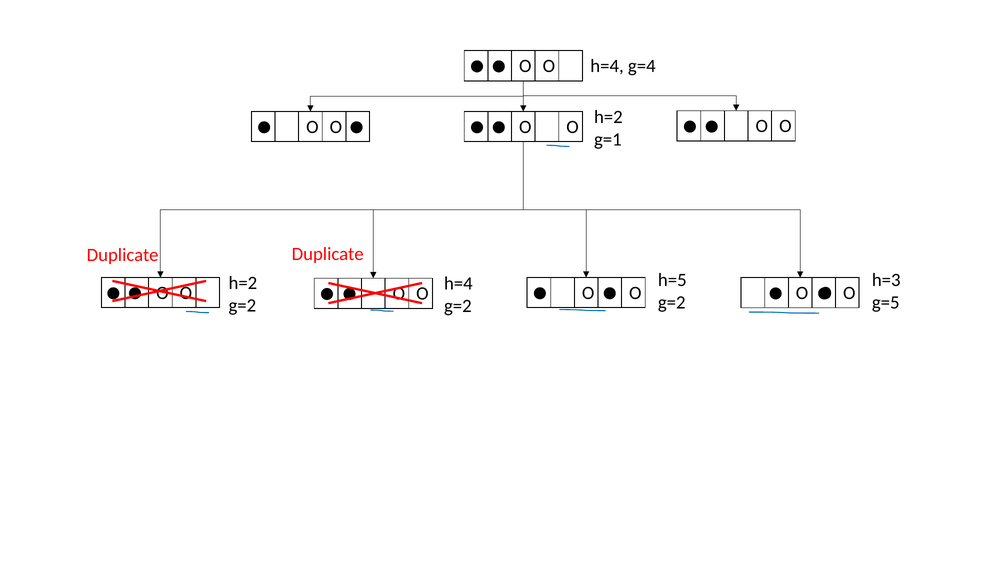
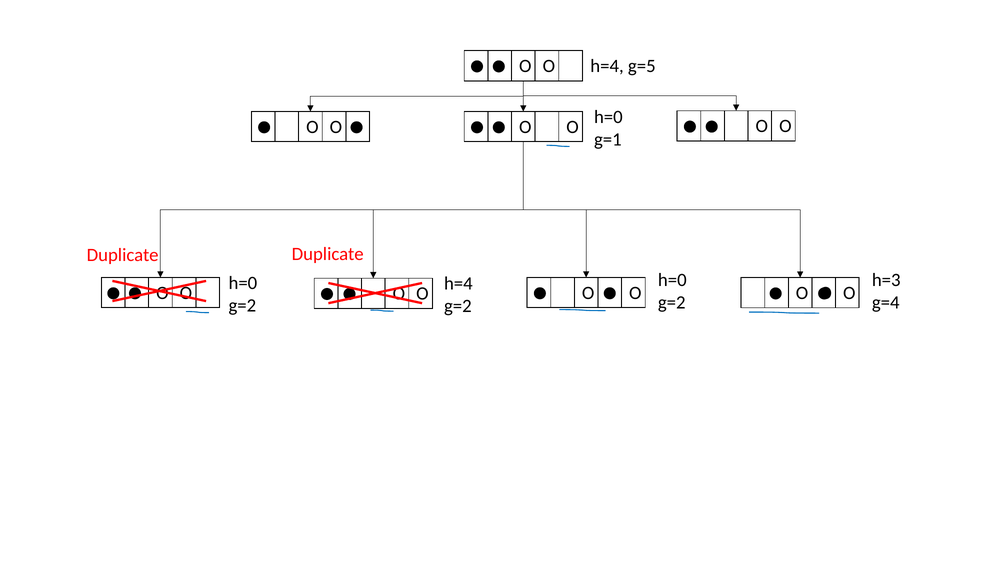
g=4: g=4 -> g=5
h=2 at (608, 117): h=2 -> h=0
h=5 at (672, 280): h=5 -> h=0
h=2 at (243, 283): h=2 -> h=0
g=5: g=5 -> g=4
